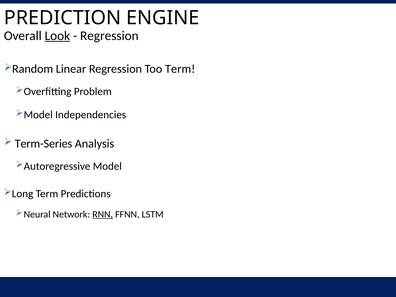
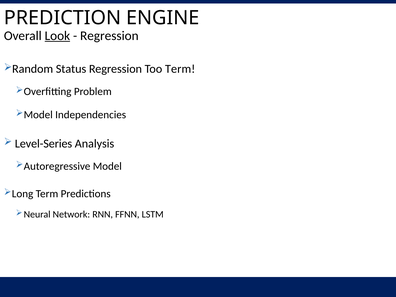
Linear: Linear -> Status
Term-Series: Term-Series -> Level-Series
RNN underline: present -> none
